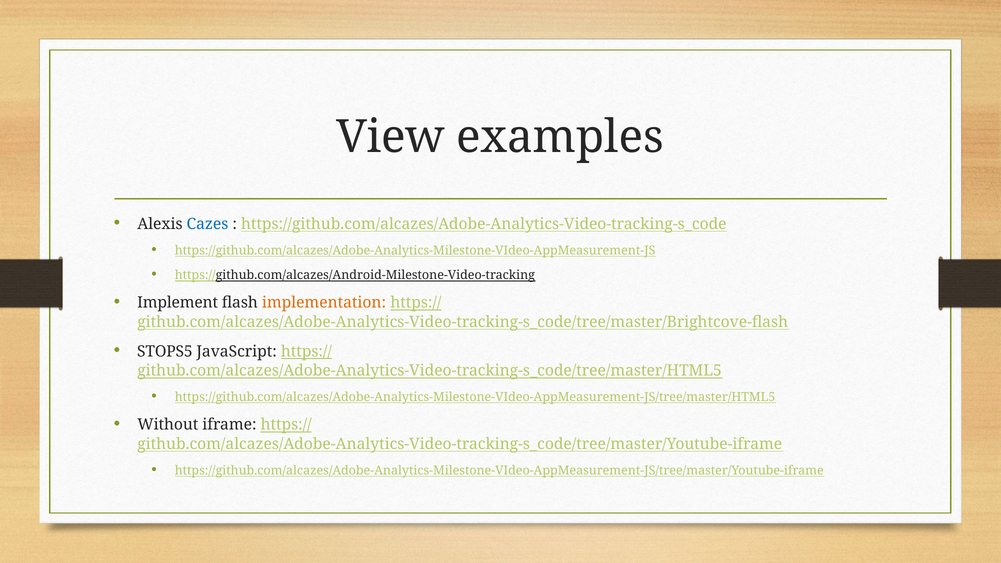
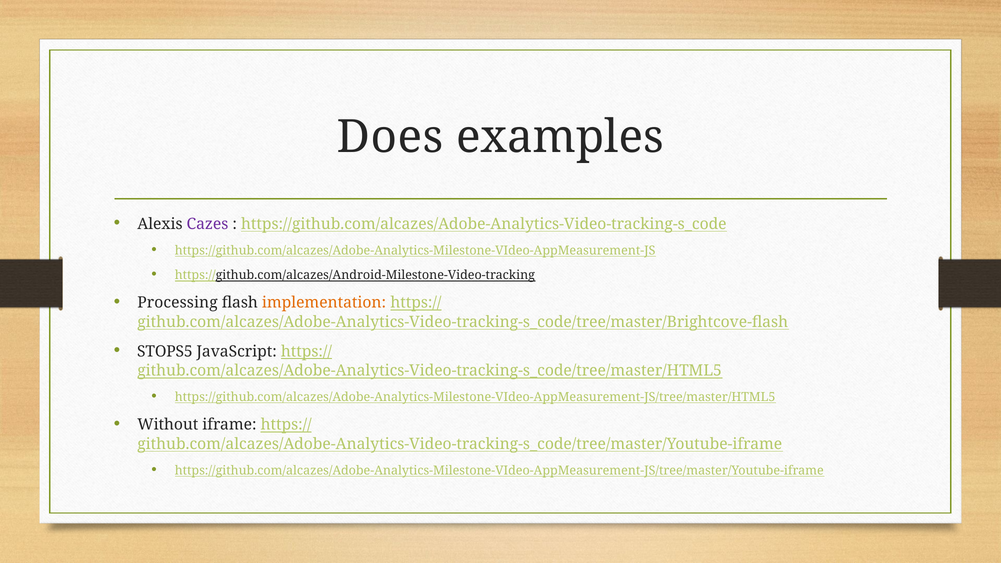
View: View -> Does
Cazes colour: blue -> purple
Implement: Implement -> Processing
